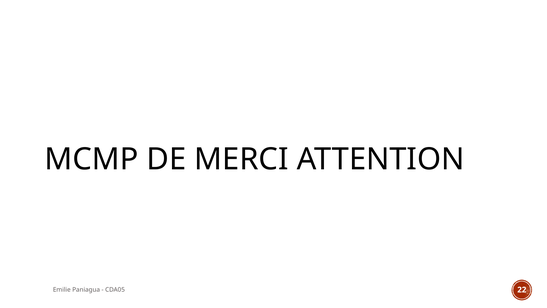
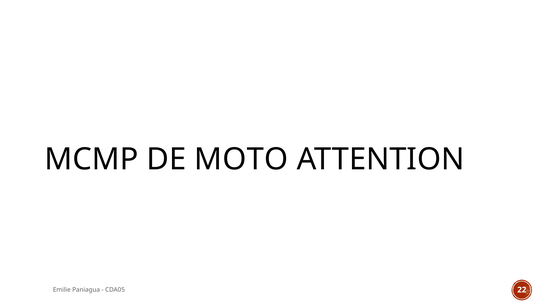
MERCI: MERCI -> MOTO
